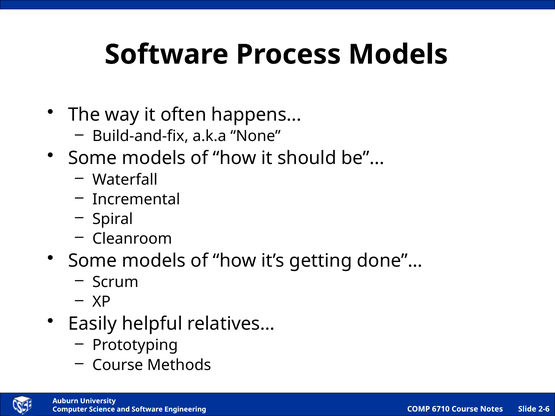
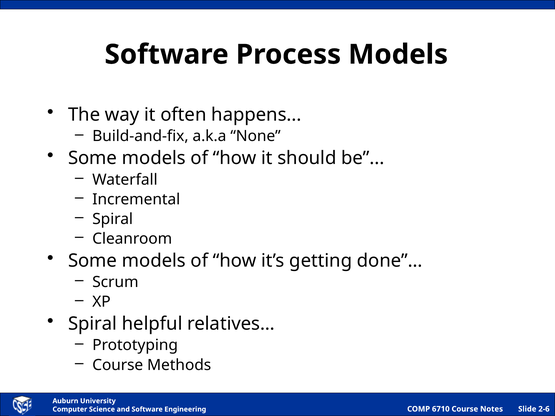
Easily at (92, 324): Easily -> Spiral
